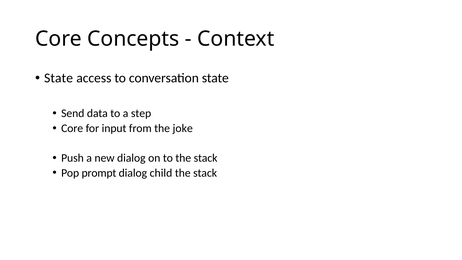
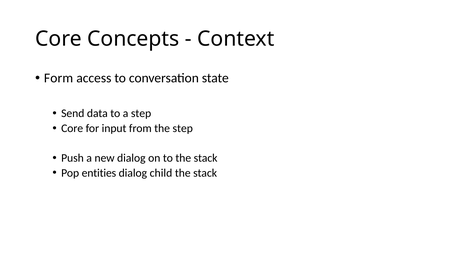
State at (59, 78): State -> Form
the joke: joke -> step
prompt: prompt -> entities
